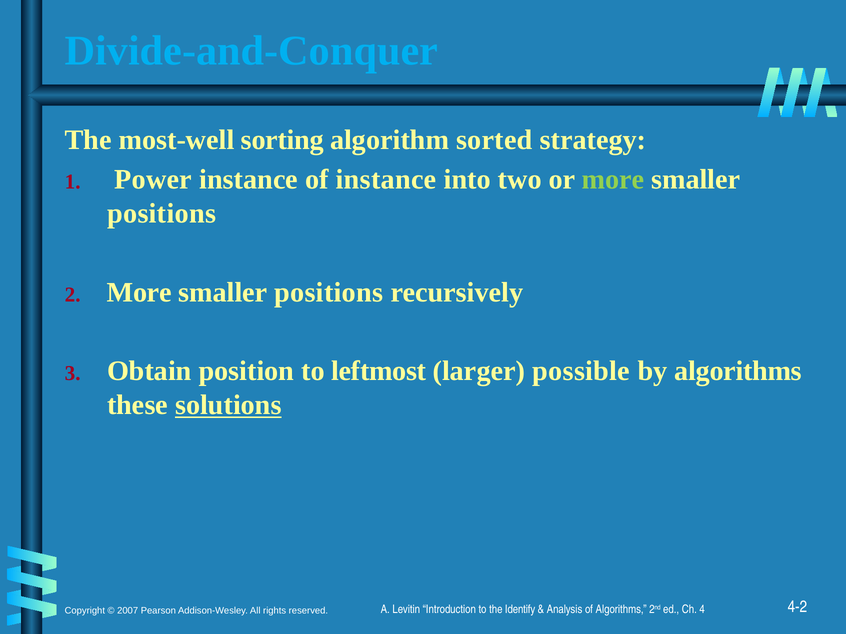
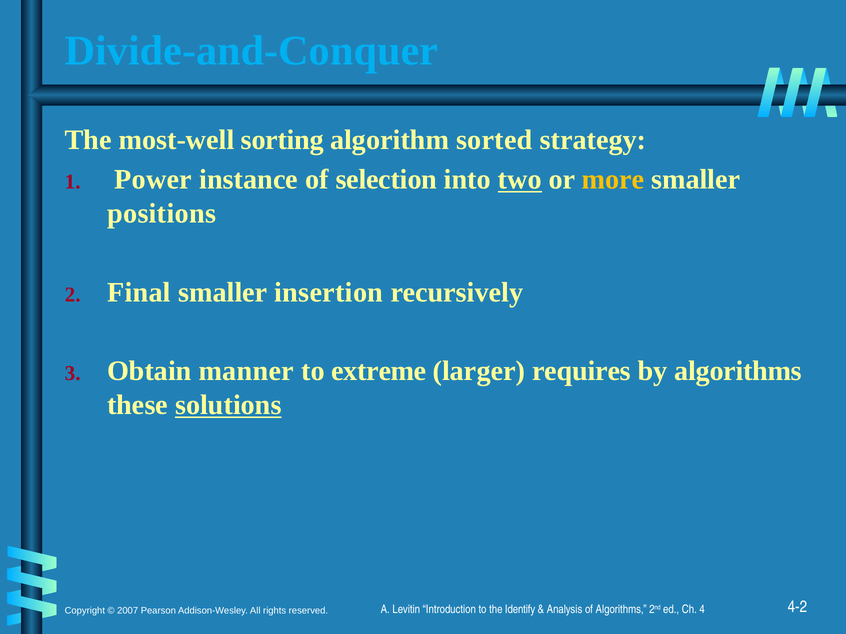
of instance: instance -> selection
two underline: none -> present
more at (613, 180) colour: light green -> yellow
More at (139, 293): More -> Final
positions at (329, 293): positions -> insertion
position: position -> manner
leftmost: leftmost -> extreme
possible: possible -> requires
